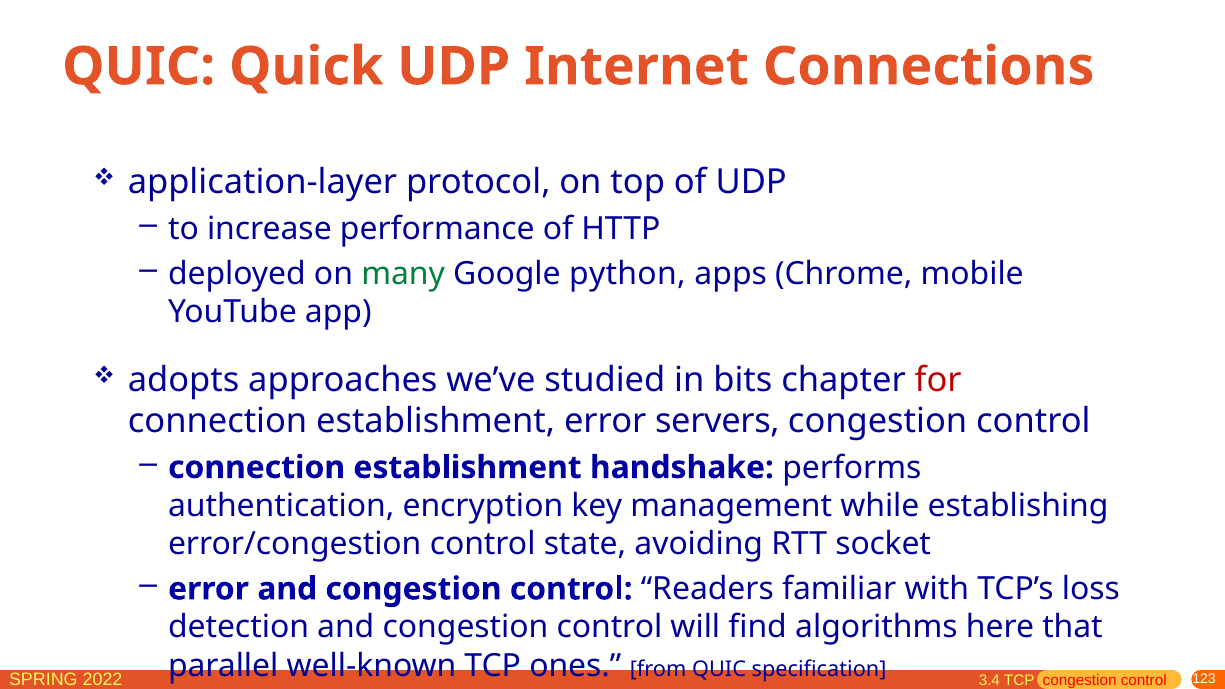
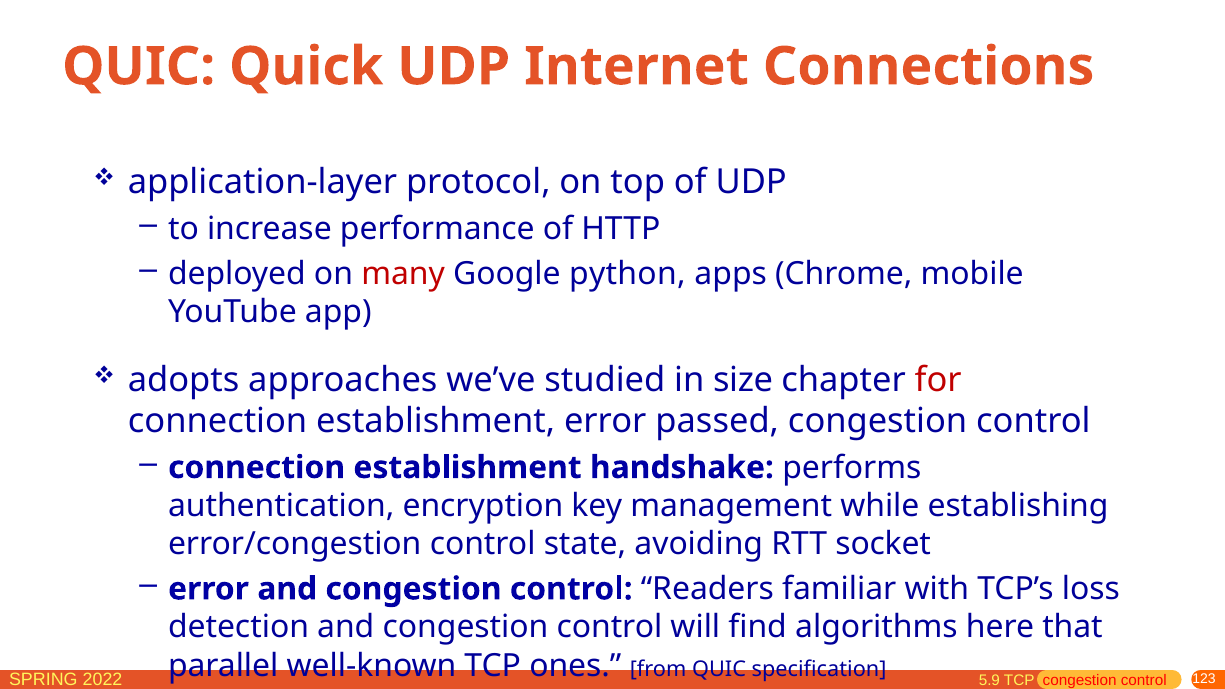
many colour: green -> red
bits: bits -> size
servers: servers -> passed
3.4: 3.4 -> 5.9
